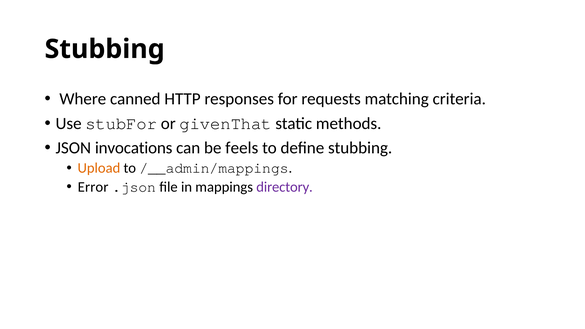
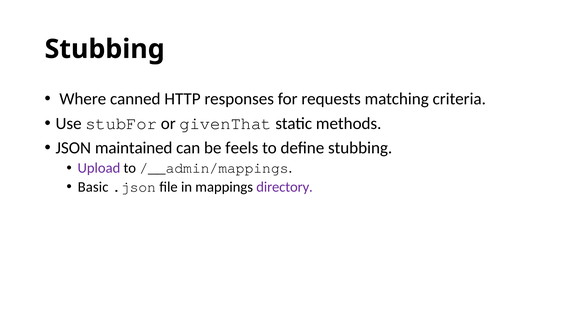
invocations: invocations -> maintained
Upload colour: orange -> purple
Error: Error -> Basic
